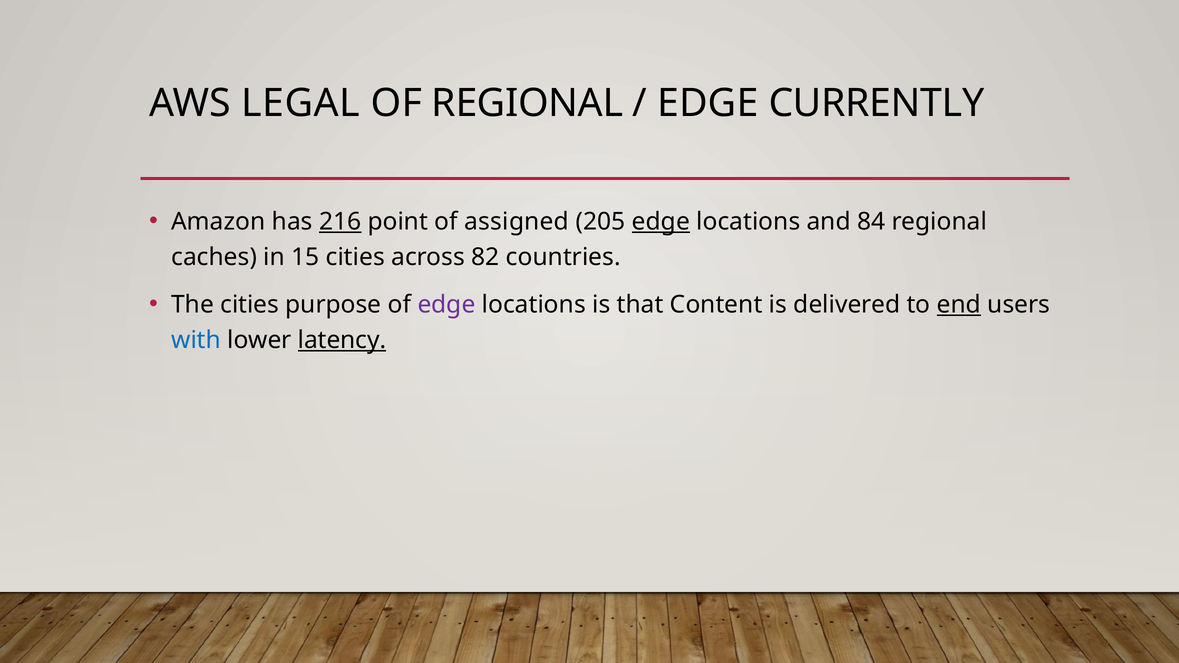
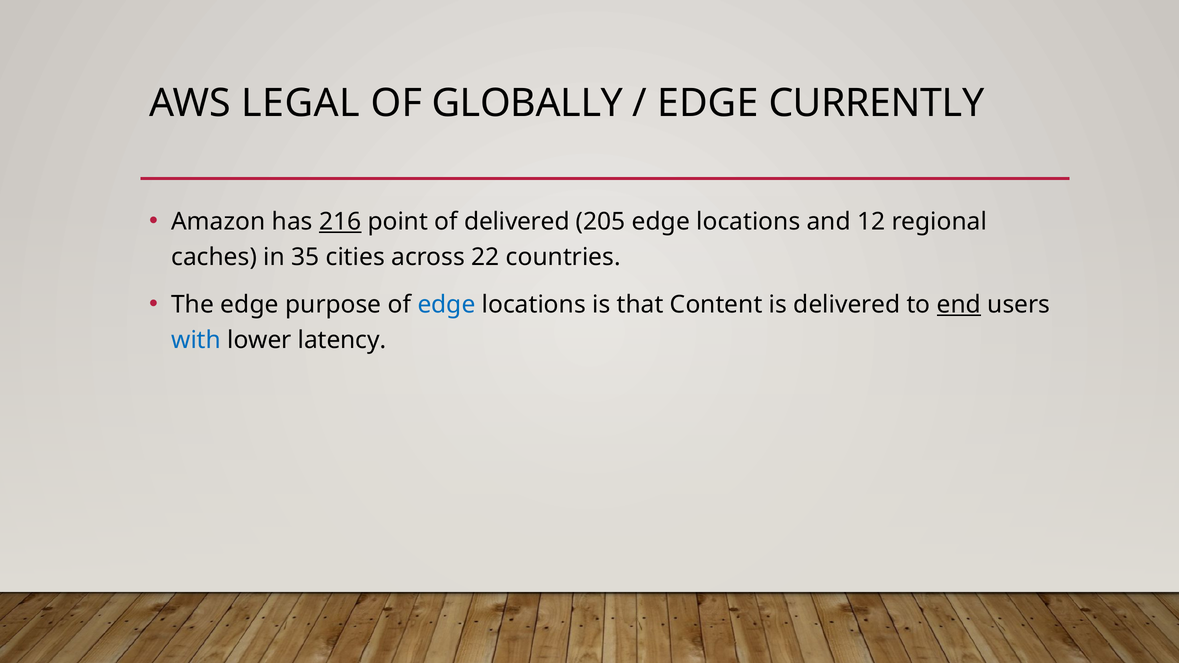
OF REGIONAL: REGIONAL -> GLOBALLY
of assigned: assigned -> delivered
edge at (661, 222) underline: present -> none
84: 84 -> 12
15: 15 -> 35
82: 82 -> 22
The cities: cities -> edge
edge at (446, 305) colour: purple -> blue
latency underline: present -> none
